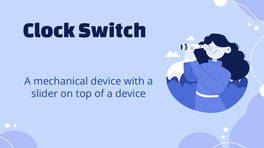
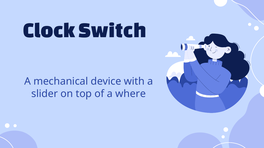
a device: device -> where
